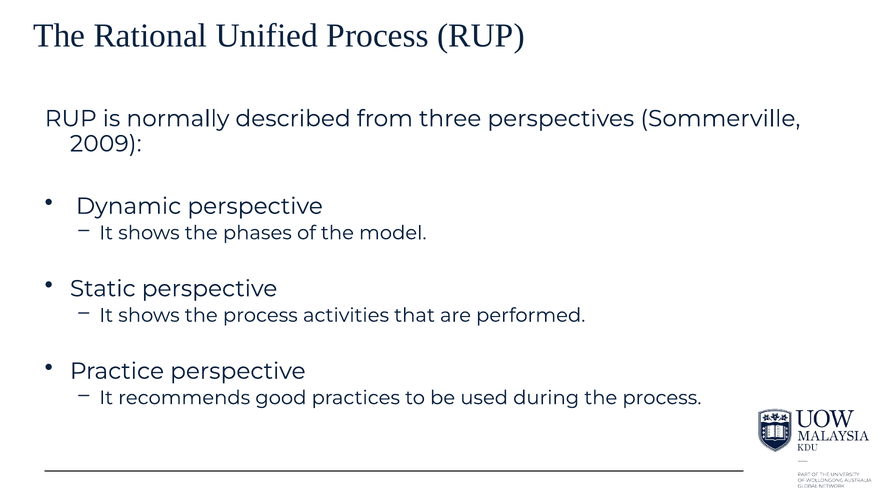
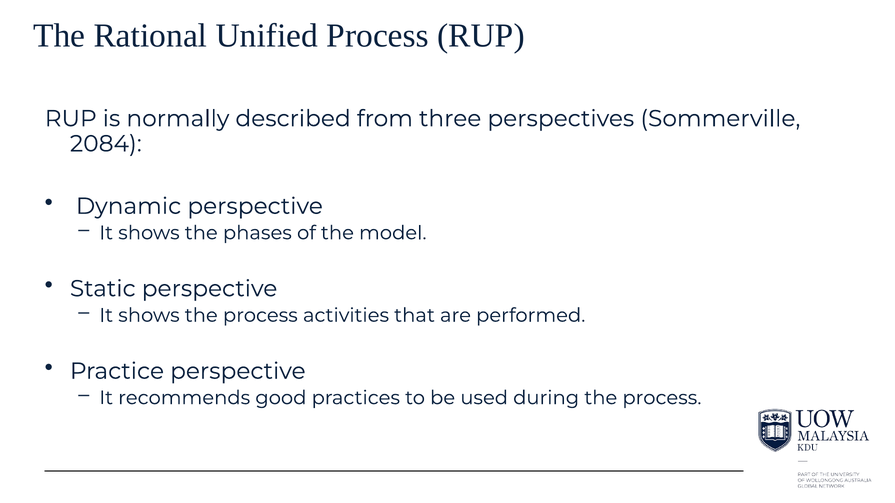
2009: 2009 -> 2084
